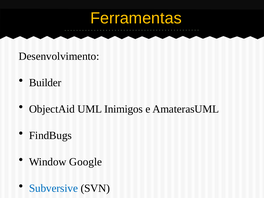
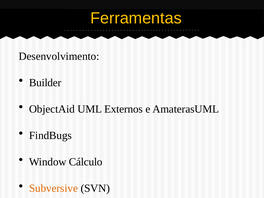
Inimigos: Inimigos -> Externos
Google: Google -> Cálculo
Subversive colour: blue -> orange
